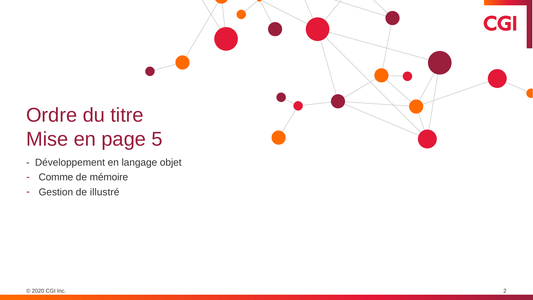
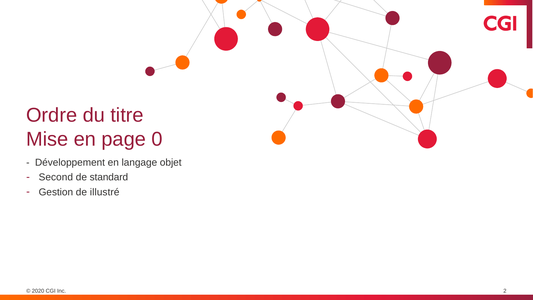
5: 5 -> 0
Comme: Comme -> Second
mémoire: mémoire -> standard
